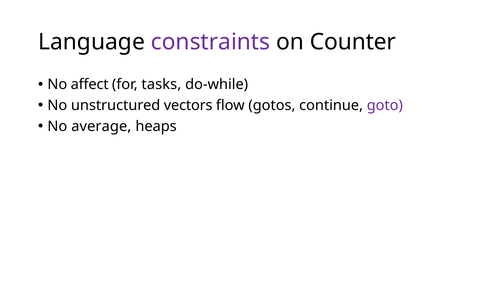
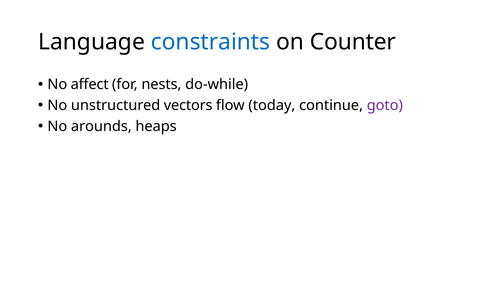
constraints colour: purple -> blue
tasks: tasks -> nests
gotos: gotos -> today
average: average -> arounds
